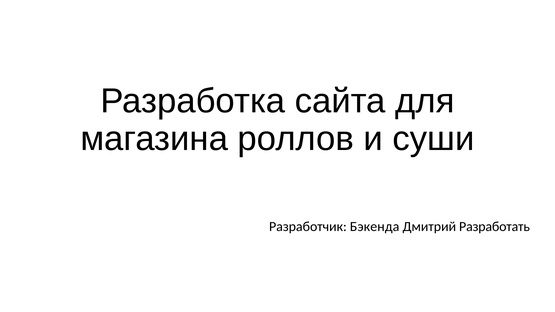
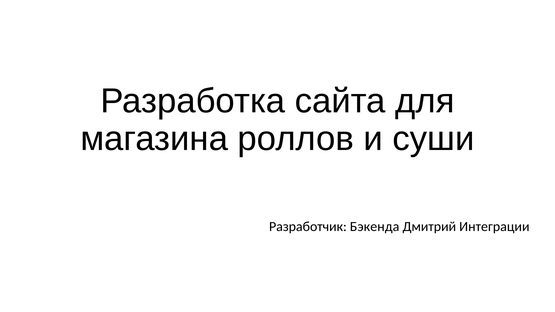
Разработать: Разработать -> Интеграции
